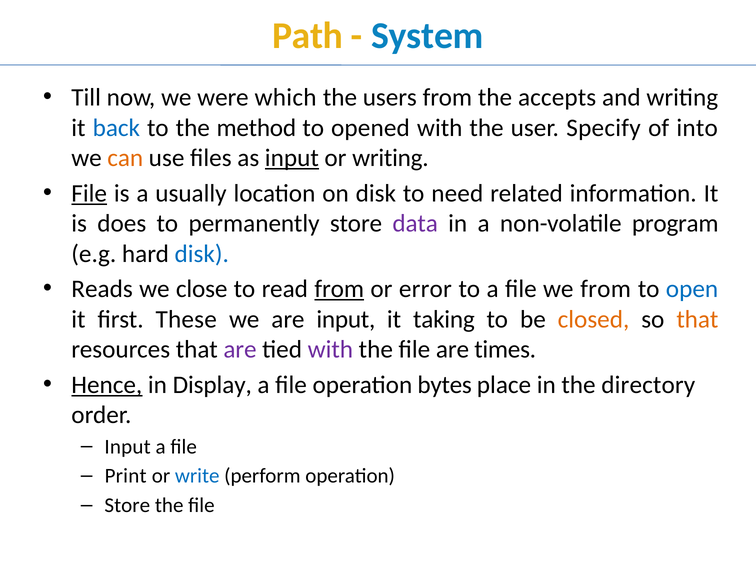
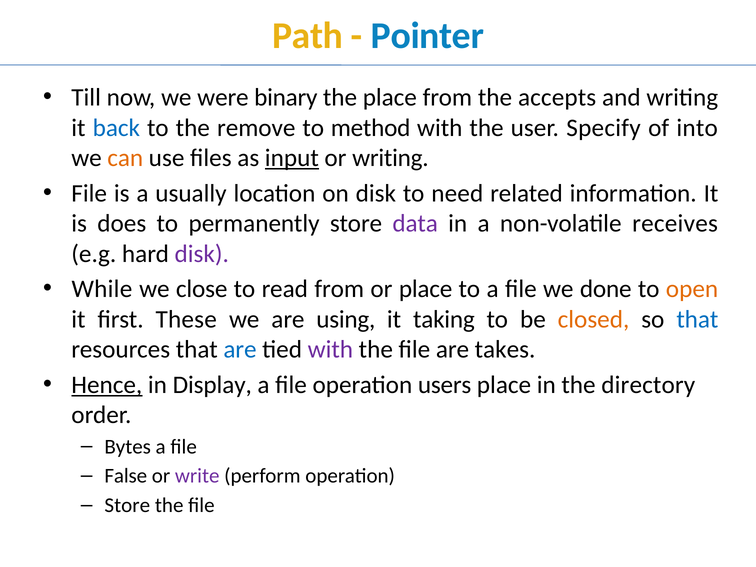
System: System -> Pointer
which: which -> binary
the users: users -> place
method: method -> remove
opened: opened -> method
File at (89, 193) underline: present -> none
program: program -> receives
disk at (202, 254) colour: blue -> purple
Reads: Reads -> While
from at (339, 289) underline: present -> none
or error: error -> place
we from: from -> done
open colour: blue -> orange
are input: input -> using
that at (697, 319) colour: orange -> blue
are at (240, 349) colour: purple -> blue
times: times -> takes
bytes: bytes -> users
Input at (128, 447): Input -> Bytes
Print: Print -> False
write colour: blue -> purple
